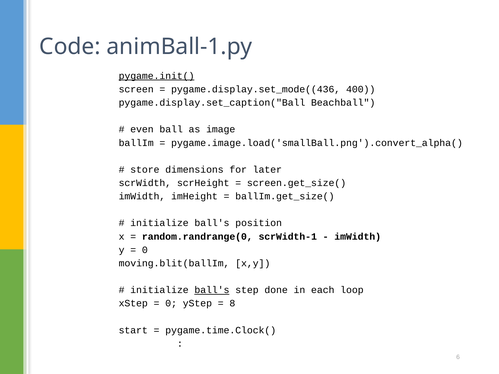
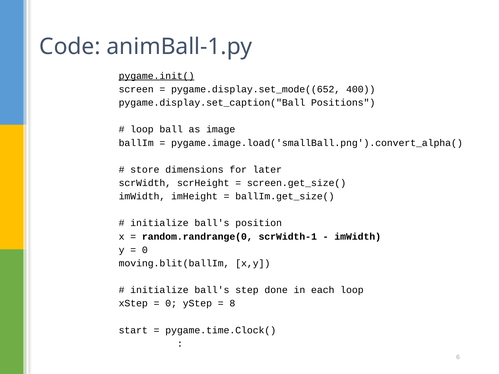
pygame.display.set_mode((436: pygame.display.set_mode((436 -> pygame.display.set_mode((652
Beachball: Beachball -> Positions
even at (142, 130): even -> loop
ball's at (212, 290) underline: present -> none
